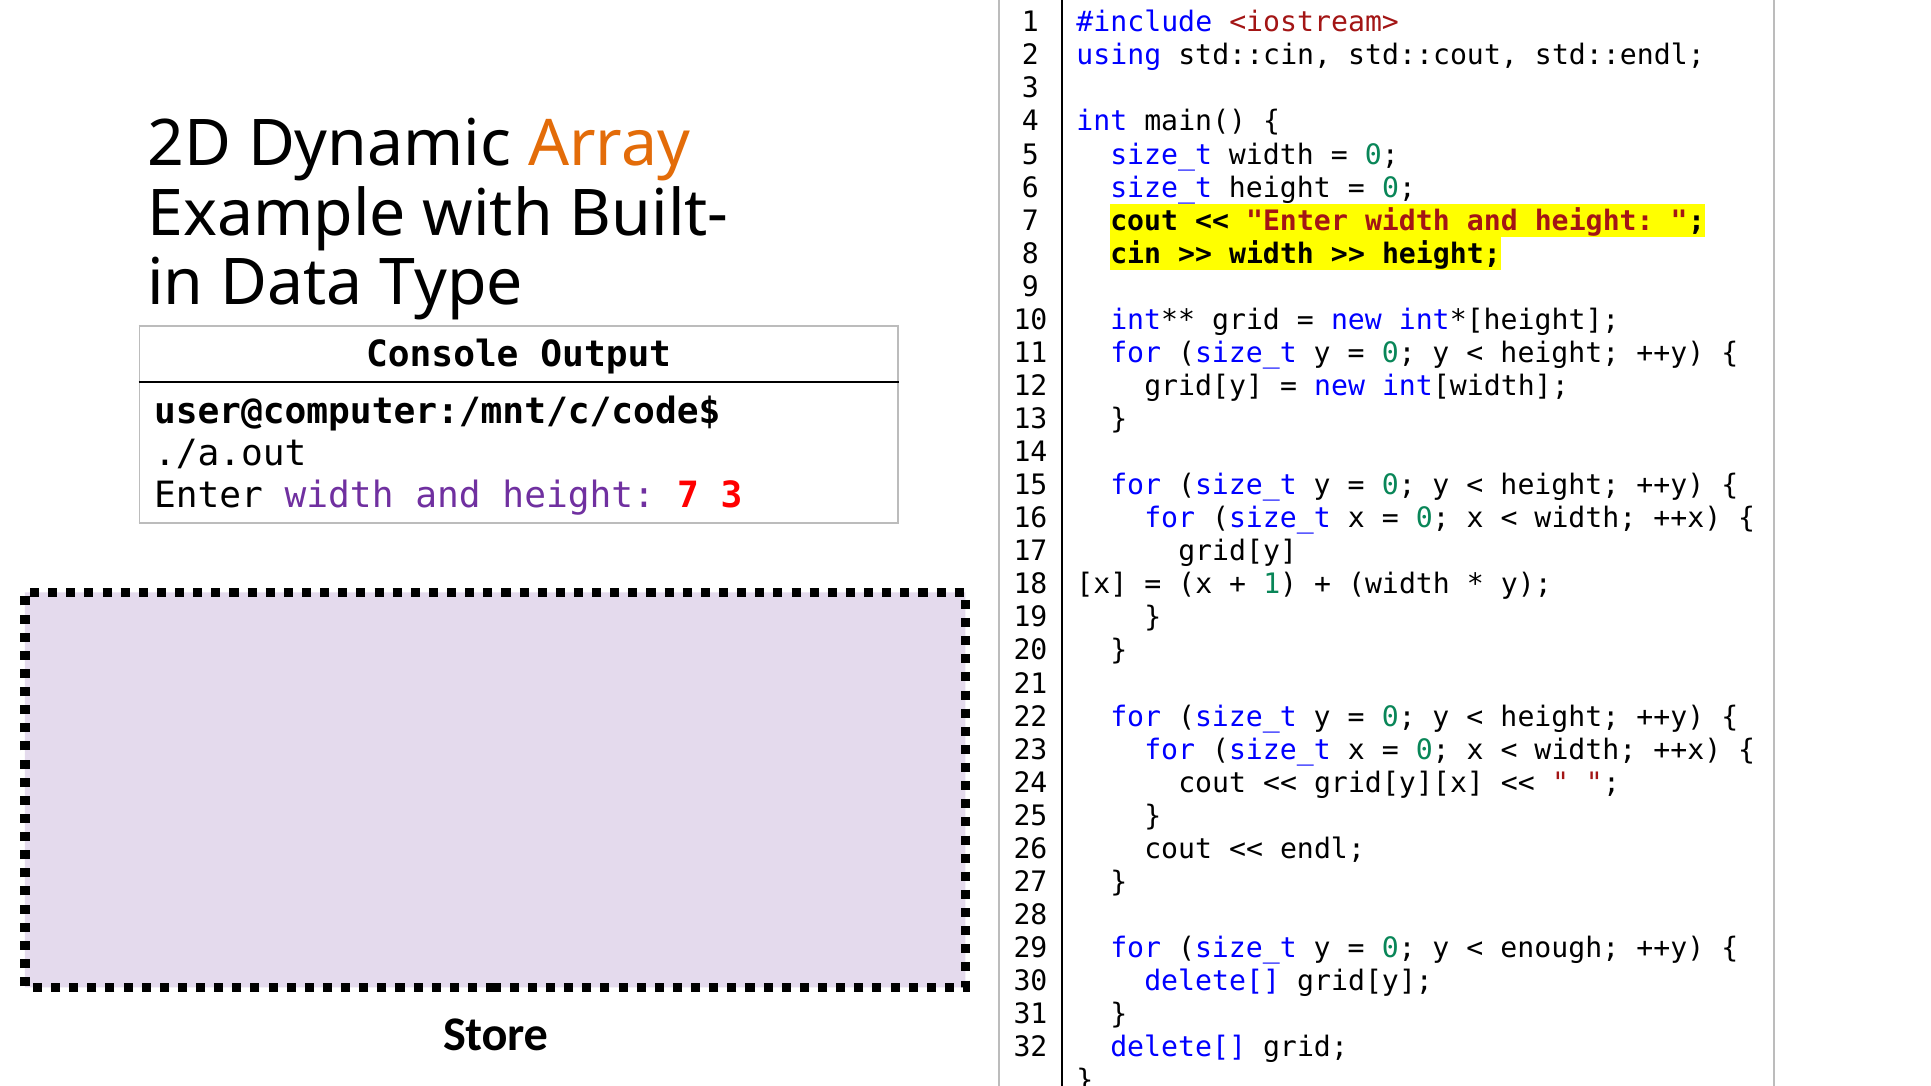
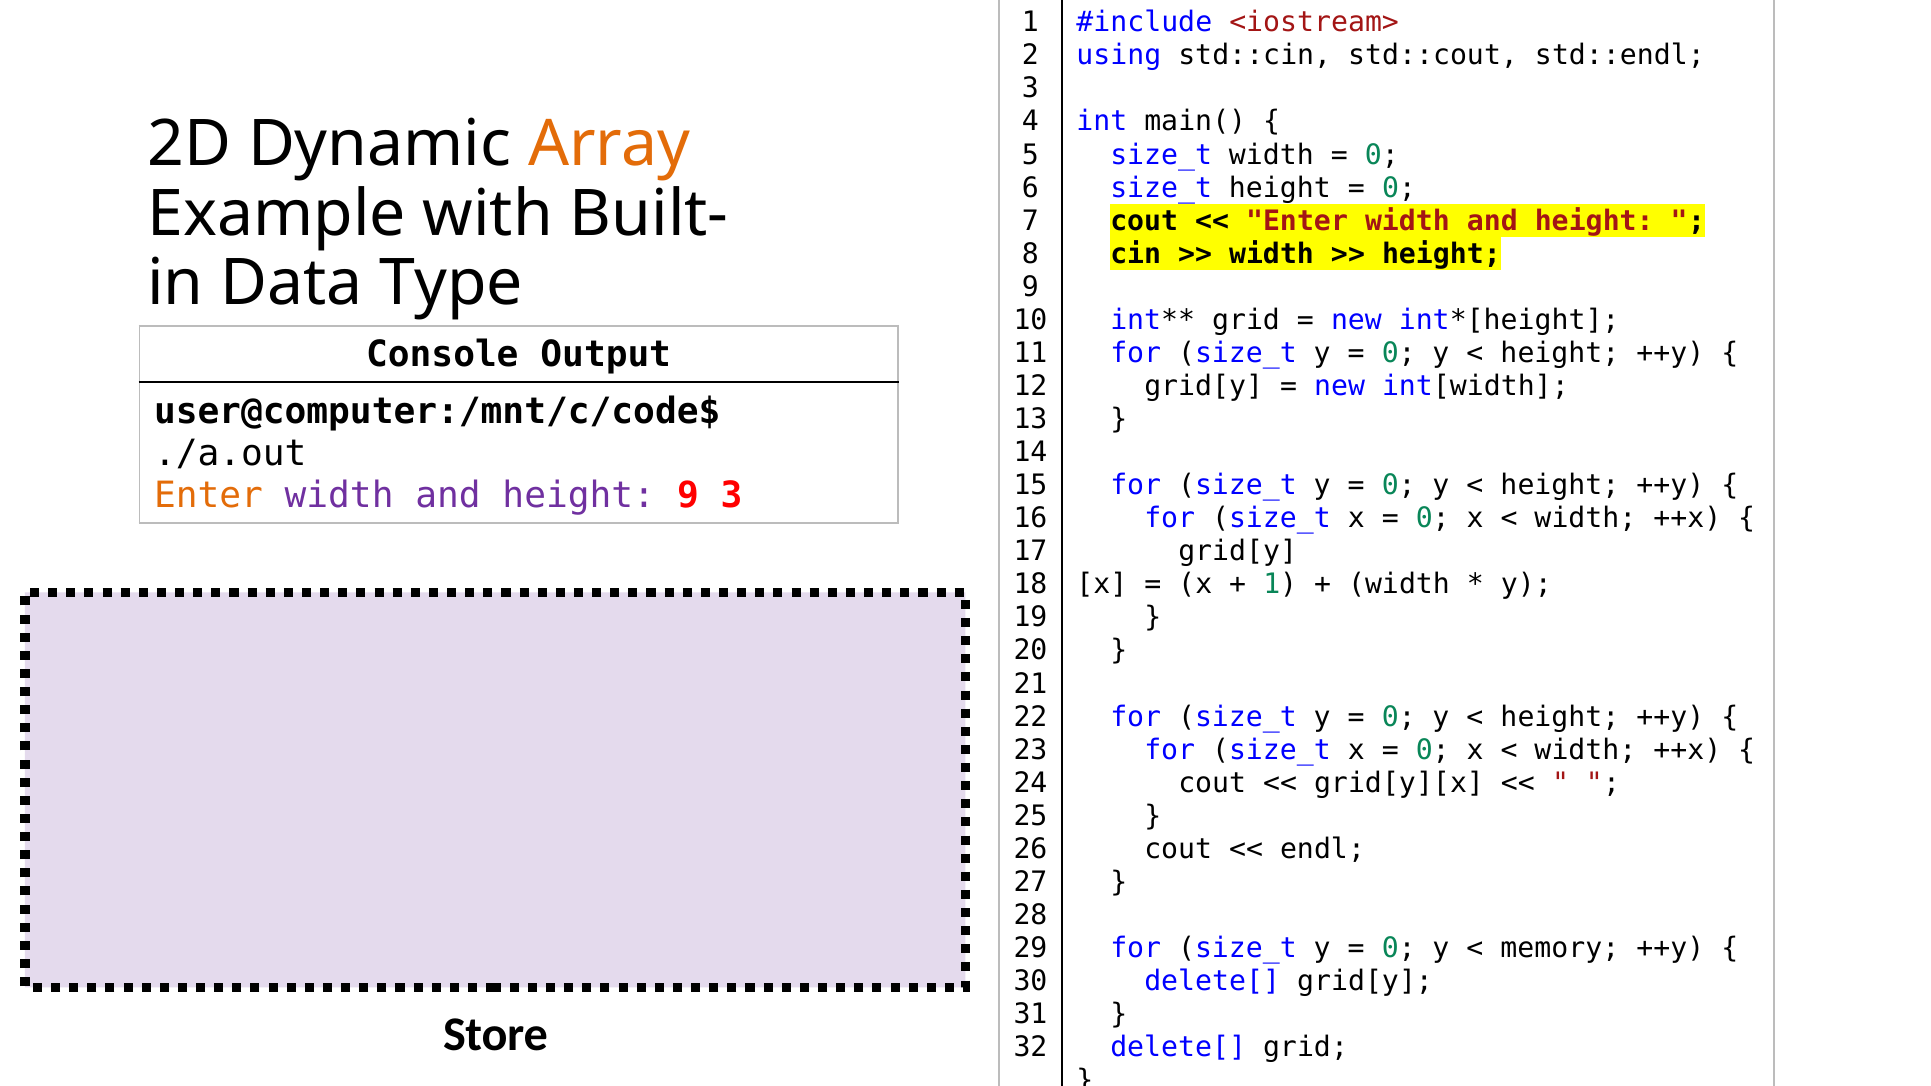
Enter at (209, 495) colour: black -> orange
height 7: 7 -> 9
enough: enough -> memory
